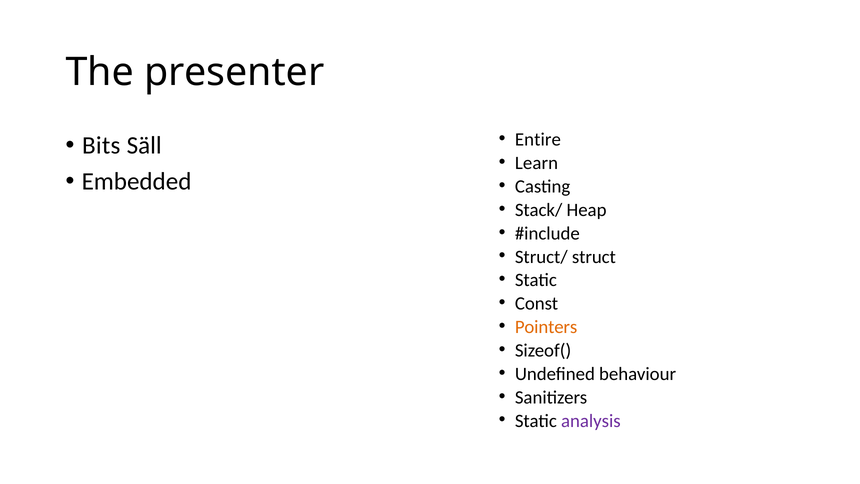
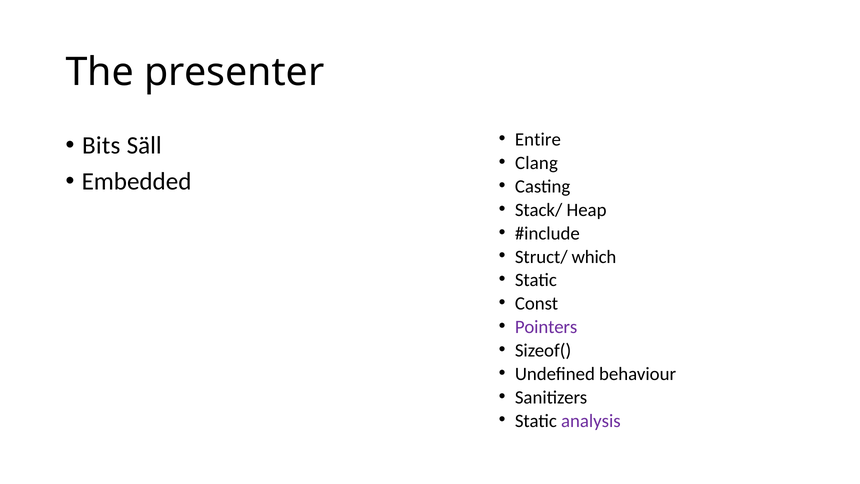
Learn: Learn -> Clang
struct: struct -> which
Pointers colour: orange -> purple
